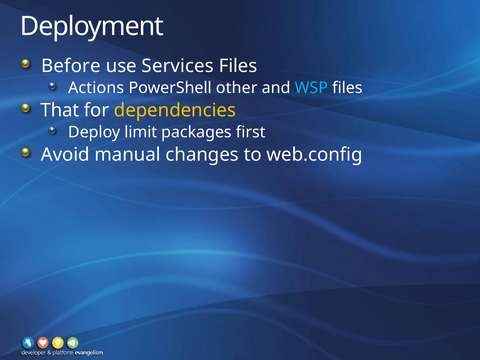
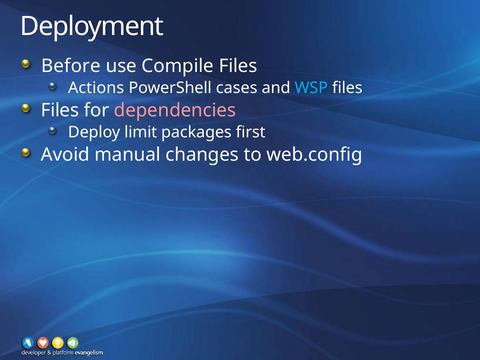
Services: Services -> Compile
other: other -> cases
That at (60, 110): That -> Files
dependencies colour: yellow -> pink
